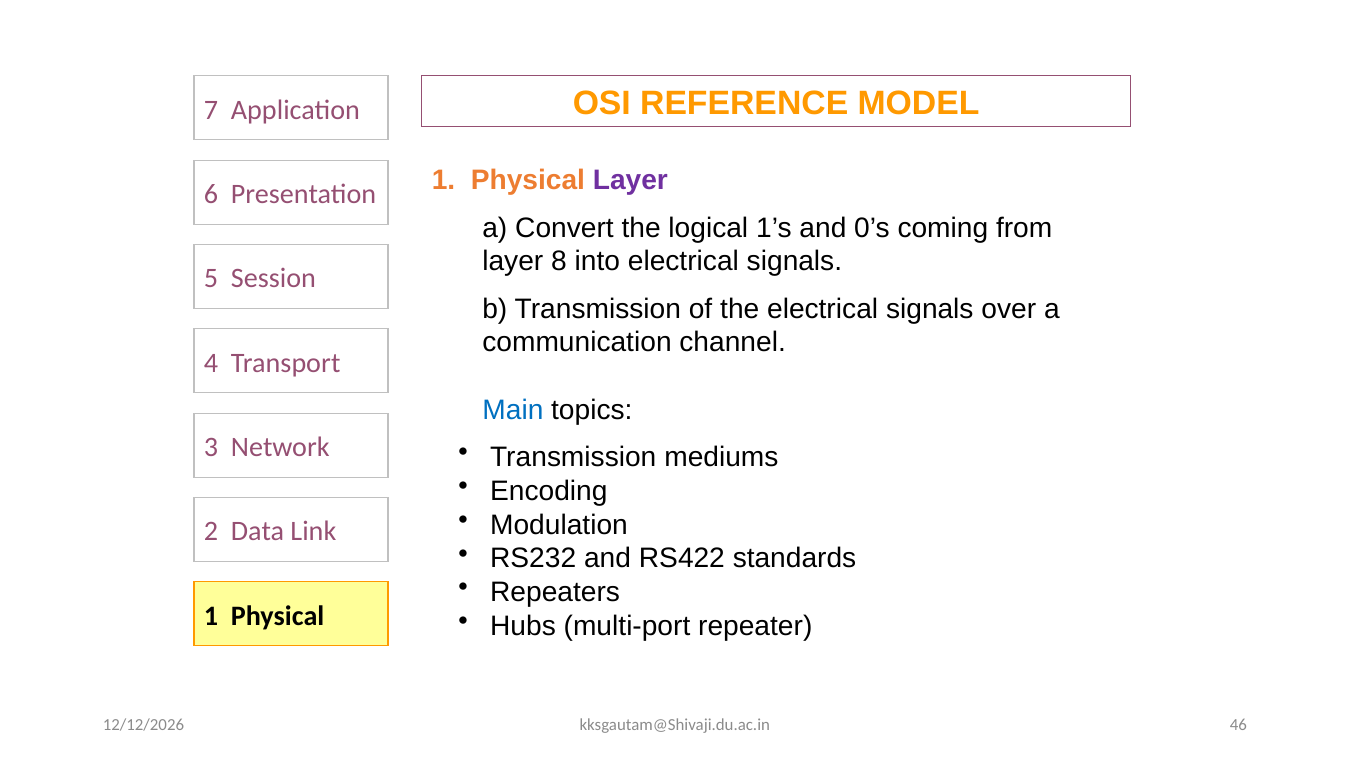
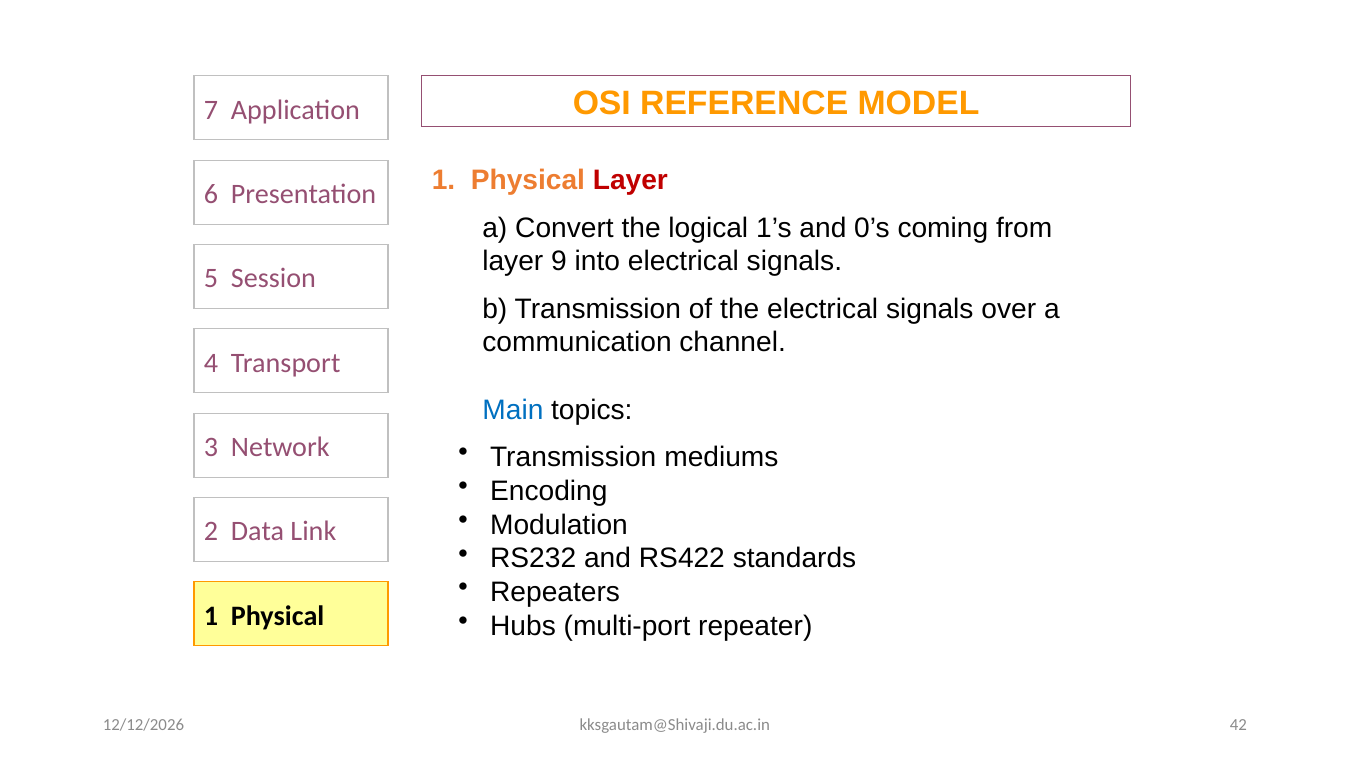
Layer at (630, 181) colour: purple -> red
8: 8 -> 9
46: 46 -> 42
